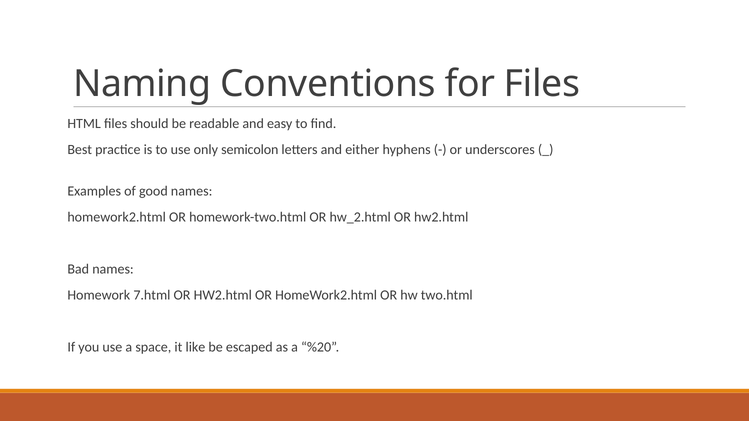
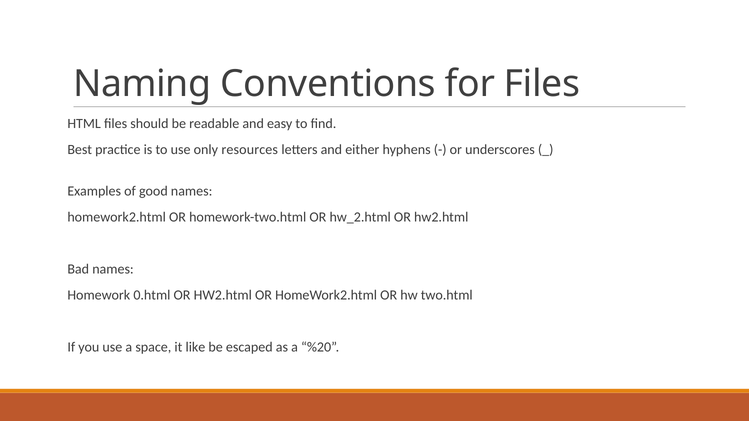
semicolon: semicolon -> resources
7.html: 7.html -> 0.html
